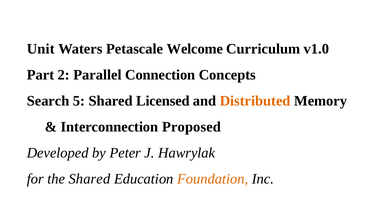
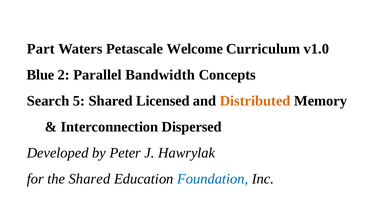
Unit: Unit -> Part
Part: Part -> Blue
Connection: Connection -> Bandwidth
Proposed: Proposed -> Dispersed
Foundation colour: orange -> blue
